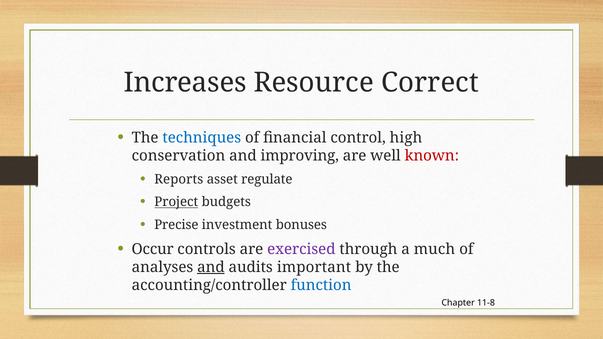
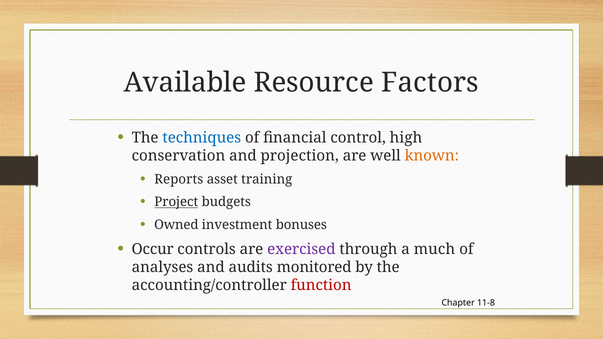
Increases: Increases -> Available
Correct: Correct -> Factors
improving: improving -> projection
known colour: red -> orange
regulate: regulate -> training
Precise: Precise -> Owned
and at (211, 267) underline: present -> none
important: important -> monitored
function colour: blue -> red
